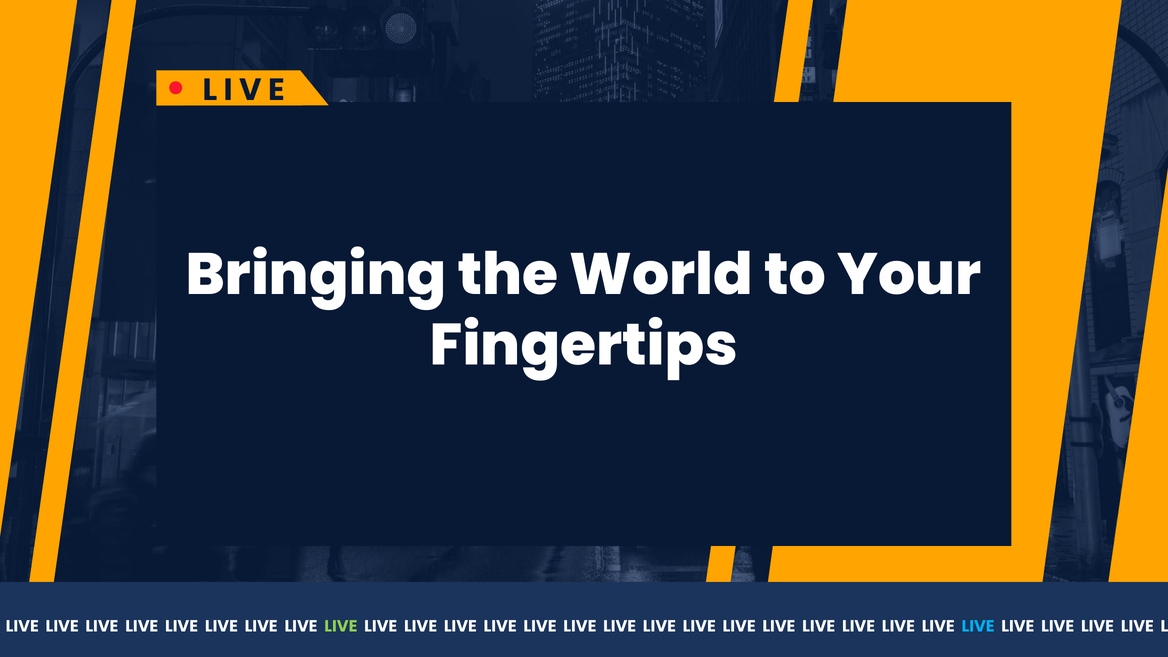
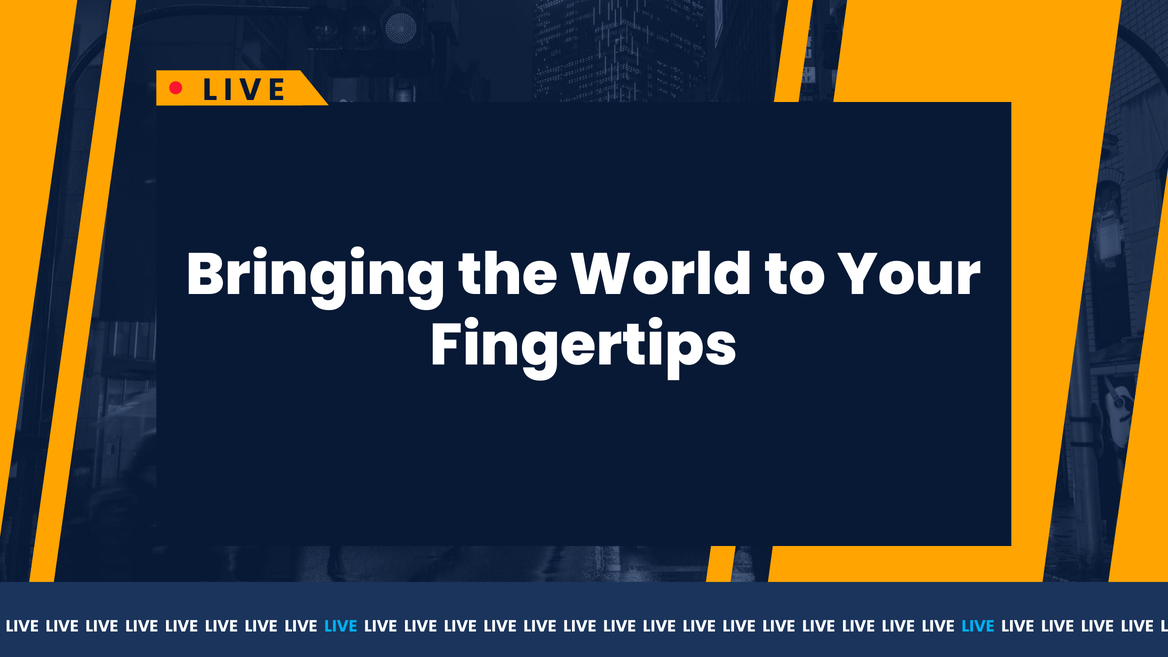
LIVE at (341, 626) colour: light green -> light blue
